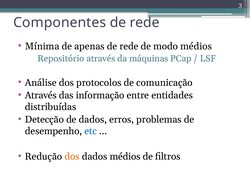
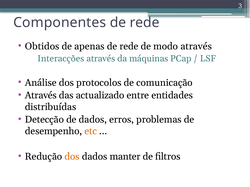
Mínima: Mínima -> Obtidos
modo médios: médios -> através
Repositório: Repositório -> Interacções
informação: informação -> actualizado
etc colour: blue -> orange
dados médios: médios -> manter
